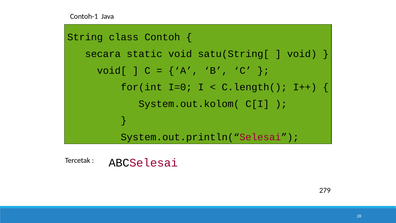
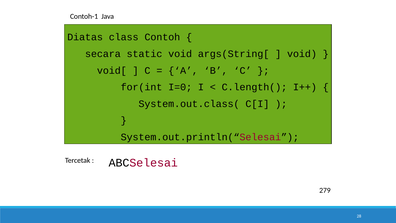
String: String -> Diatas
satu(String[: satu(String[ -> args(String[
System.out.kolom(: System.out.kolom( -> System.out.class(
